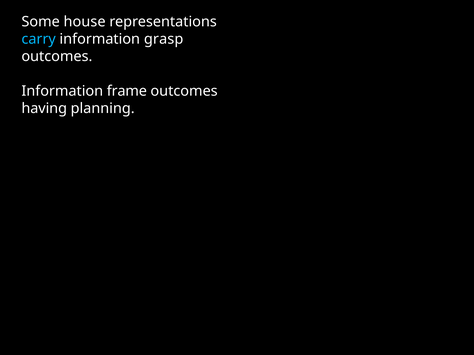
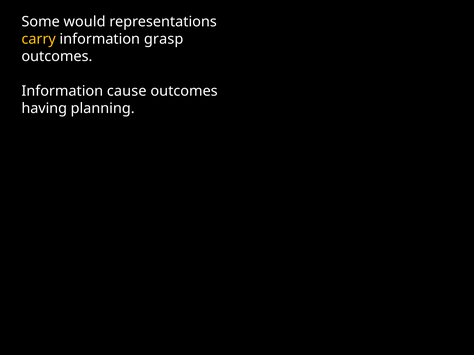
house: house -> would
carry colour: light blue -> yellow
frame: frame -> cause
